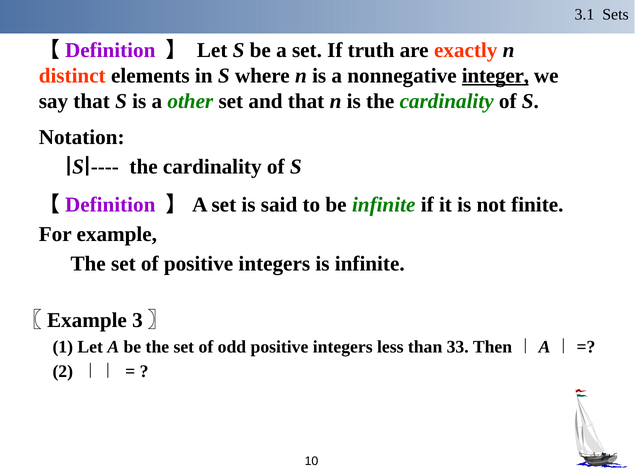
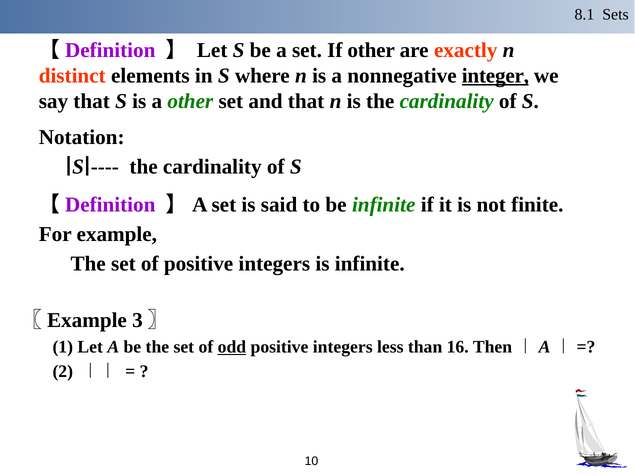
3.1: 3.1 -> 8.1
If truth: truth -> other
odd underline: none -> present
33: 33 -> 16
